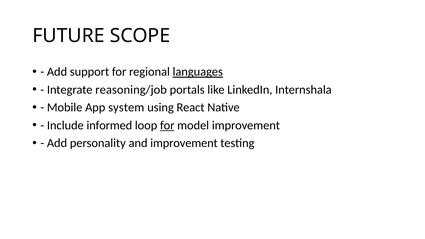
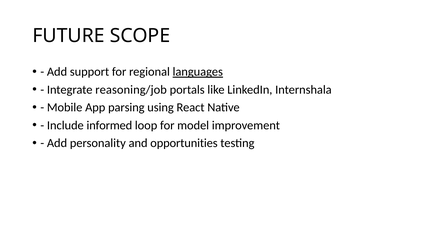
system: system -> parsing
for at (167, 125) underline: present -> none
and improvement: improvement -> opportunities
